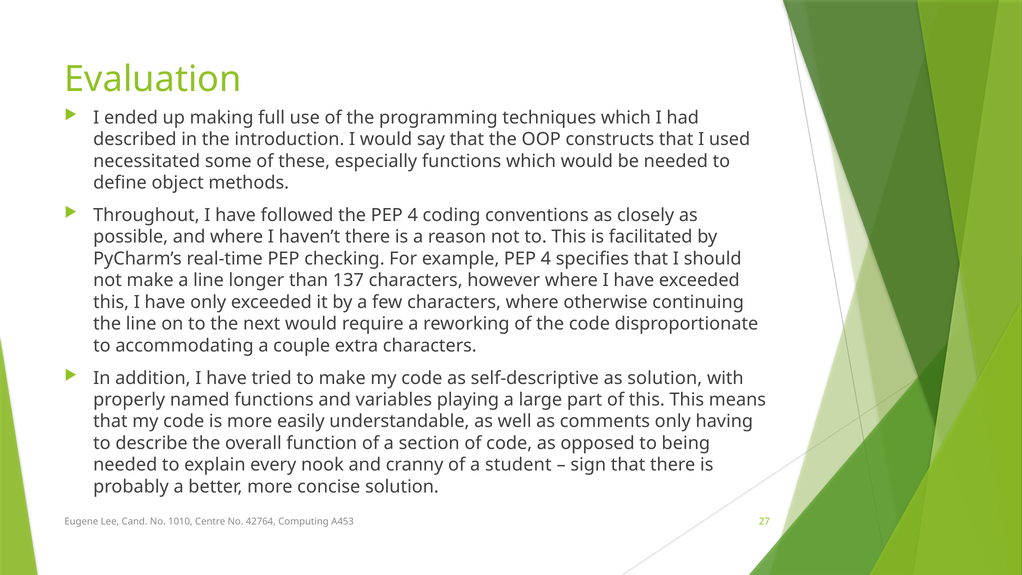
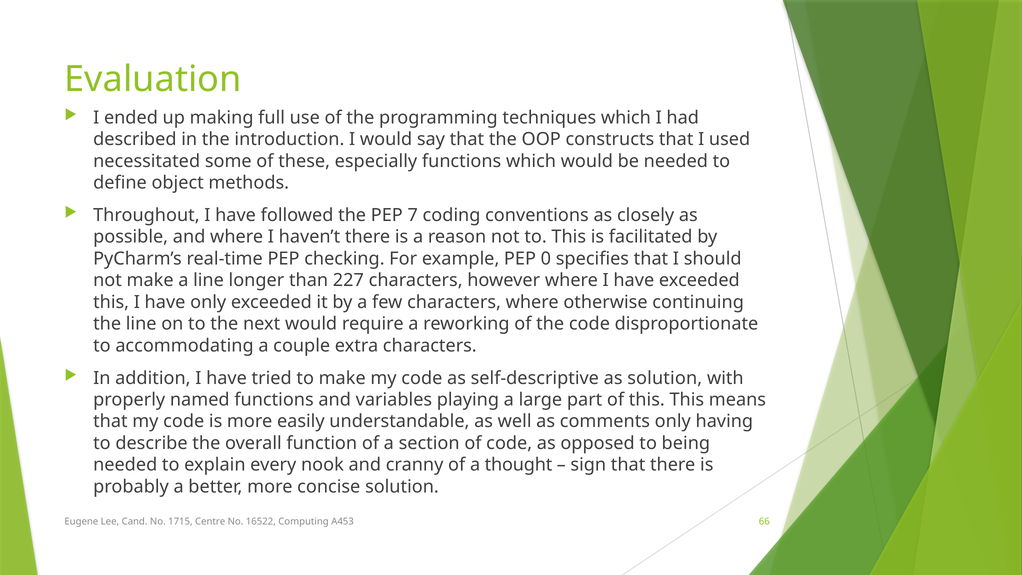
the PEP 4: 4 -> 7
example PEP 4: 4 -> 0
137: 137 -> 227
student: student -> thought
1010: 1010 -> 1715
42764: 42764 -> 16522
27: 27 -> 66
